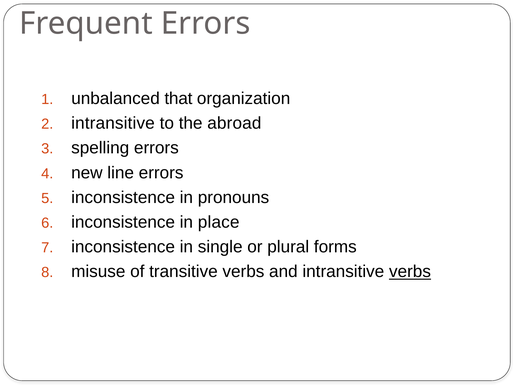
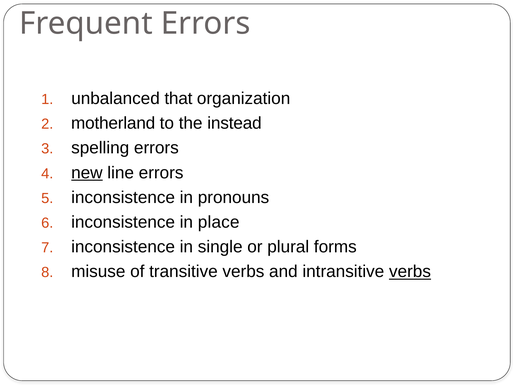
intransitive at (113, 123): intransitive -> motherland
abroad: abroad -> instead
new underline: none -> present
